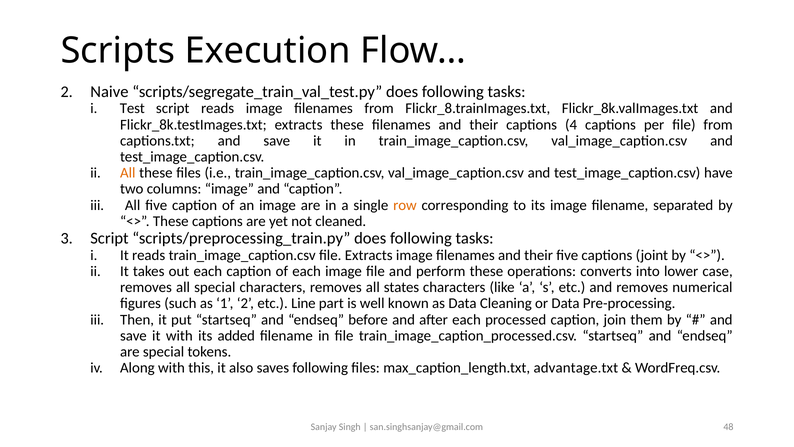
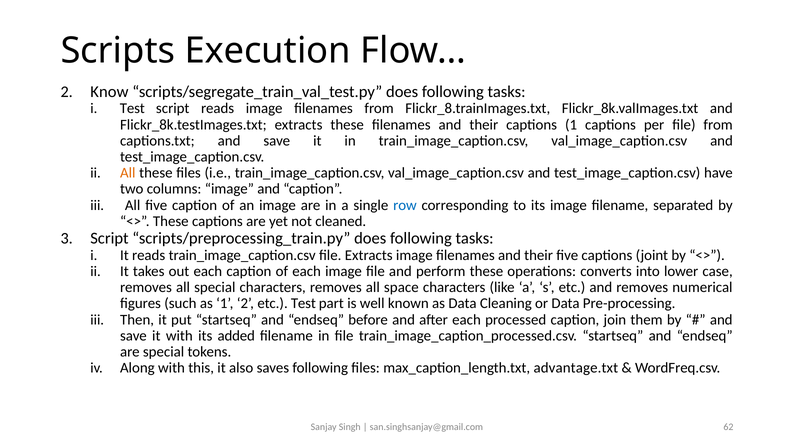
Naive: Naive -> Know
captions 4: 4 -> 1
row colour: orange -> blue
states: states -> space
etc Line: Line -> Test
48: 48 -> 62
